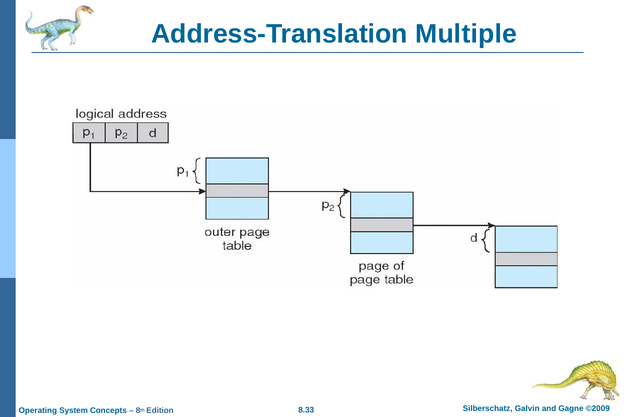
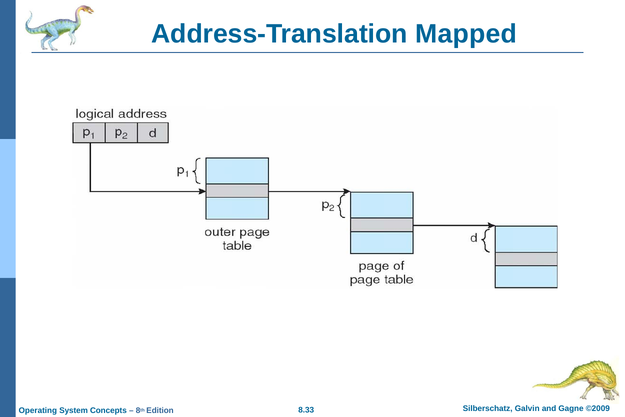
Multiple: Multiple -> Mapped
